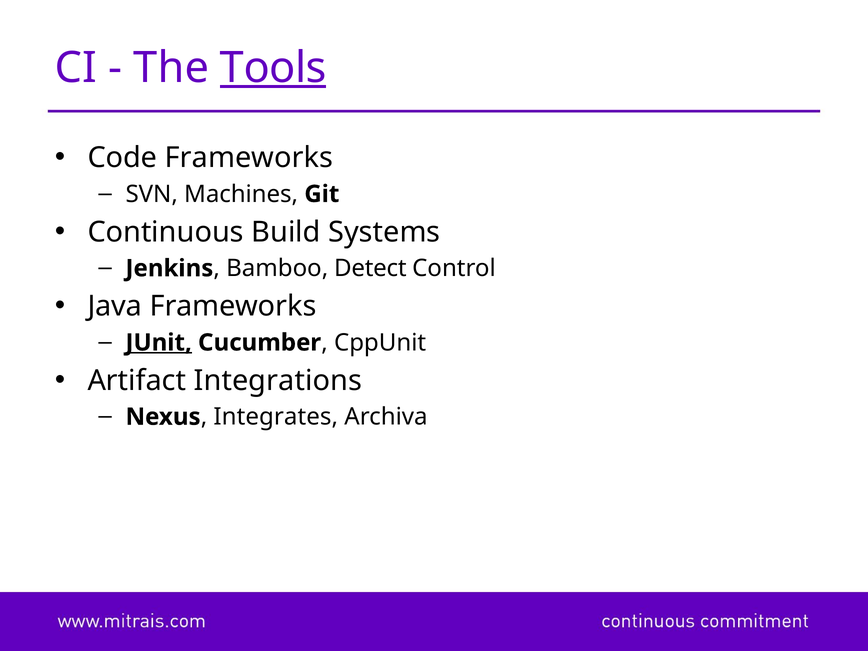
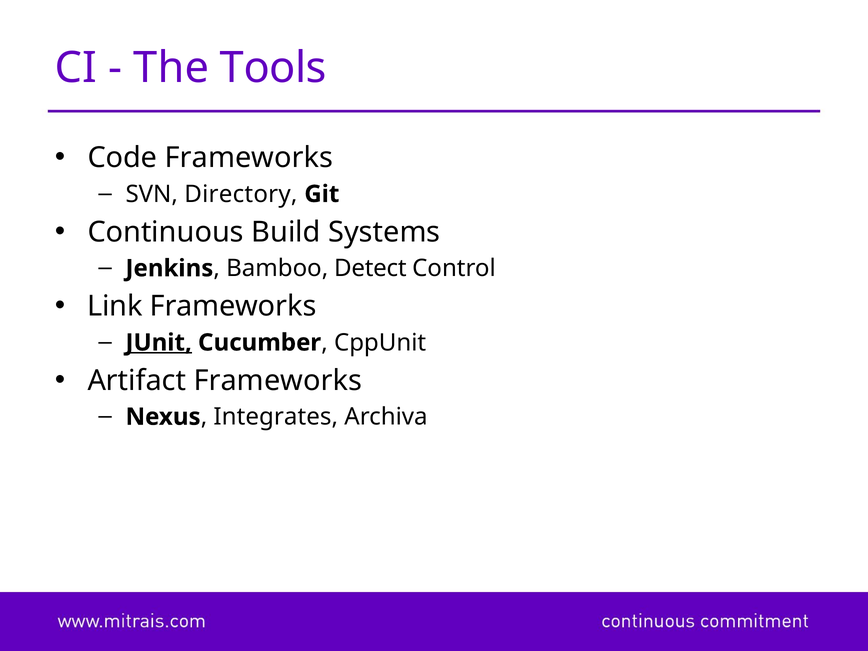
Tools underline: present -> none
Machines: Machines -> Directory
Java: Java -> Link
Artifact Integrations: Integrations -> Frameworks
